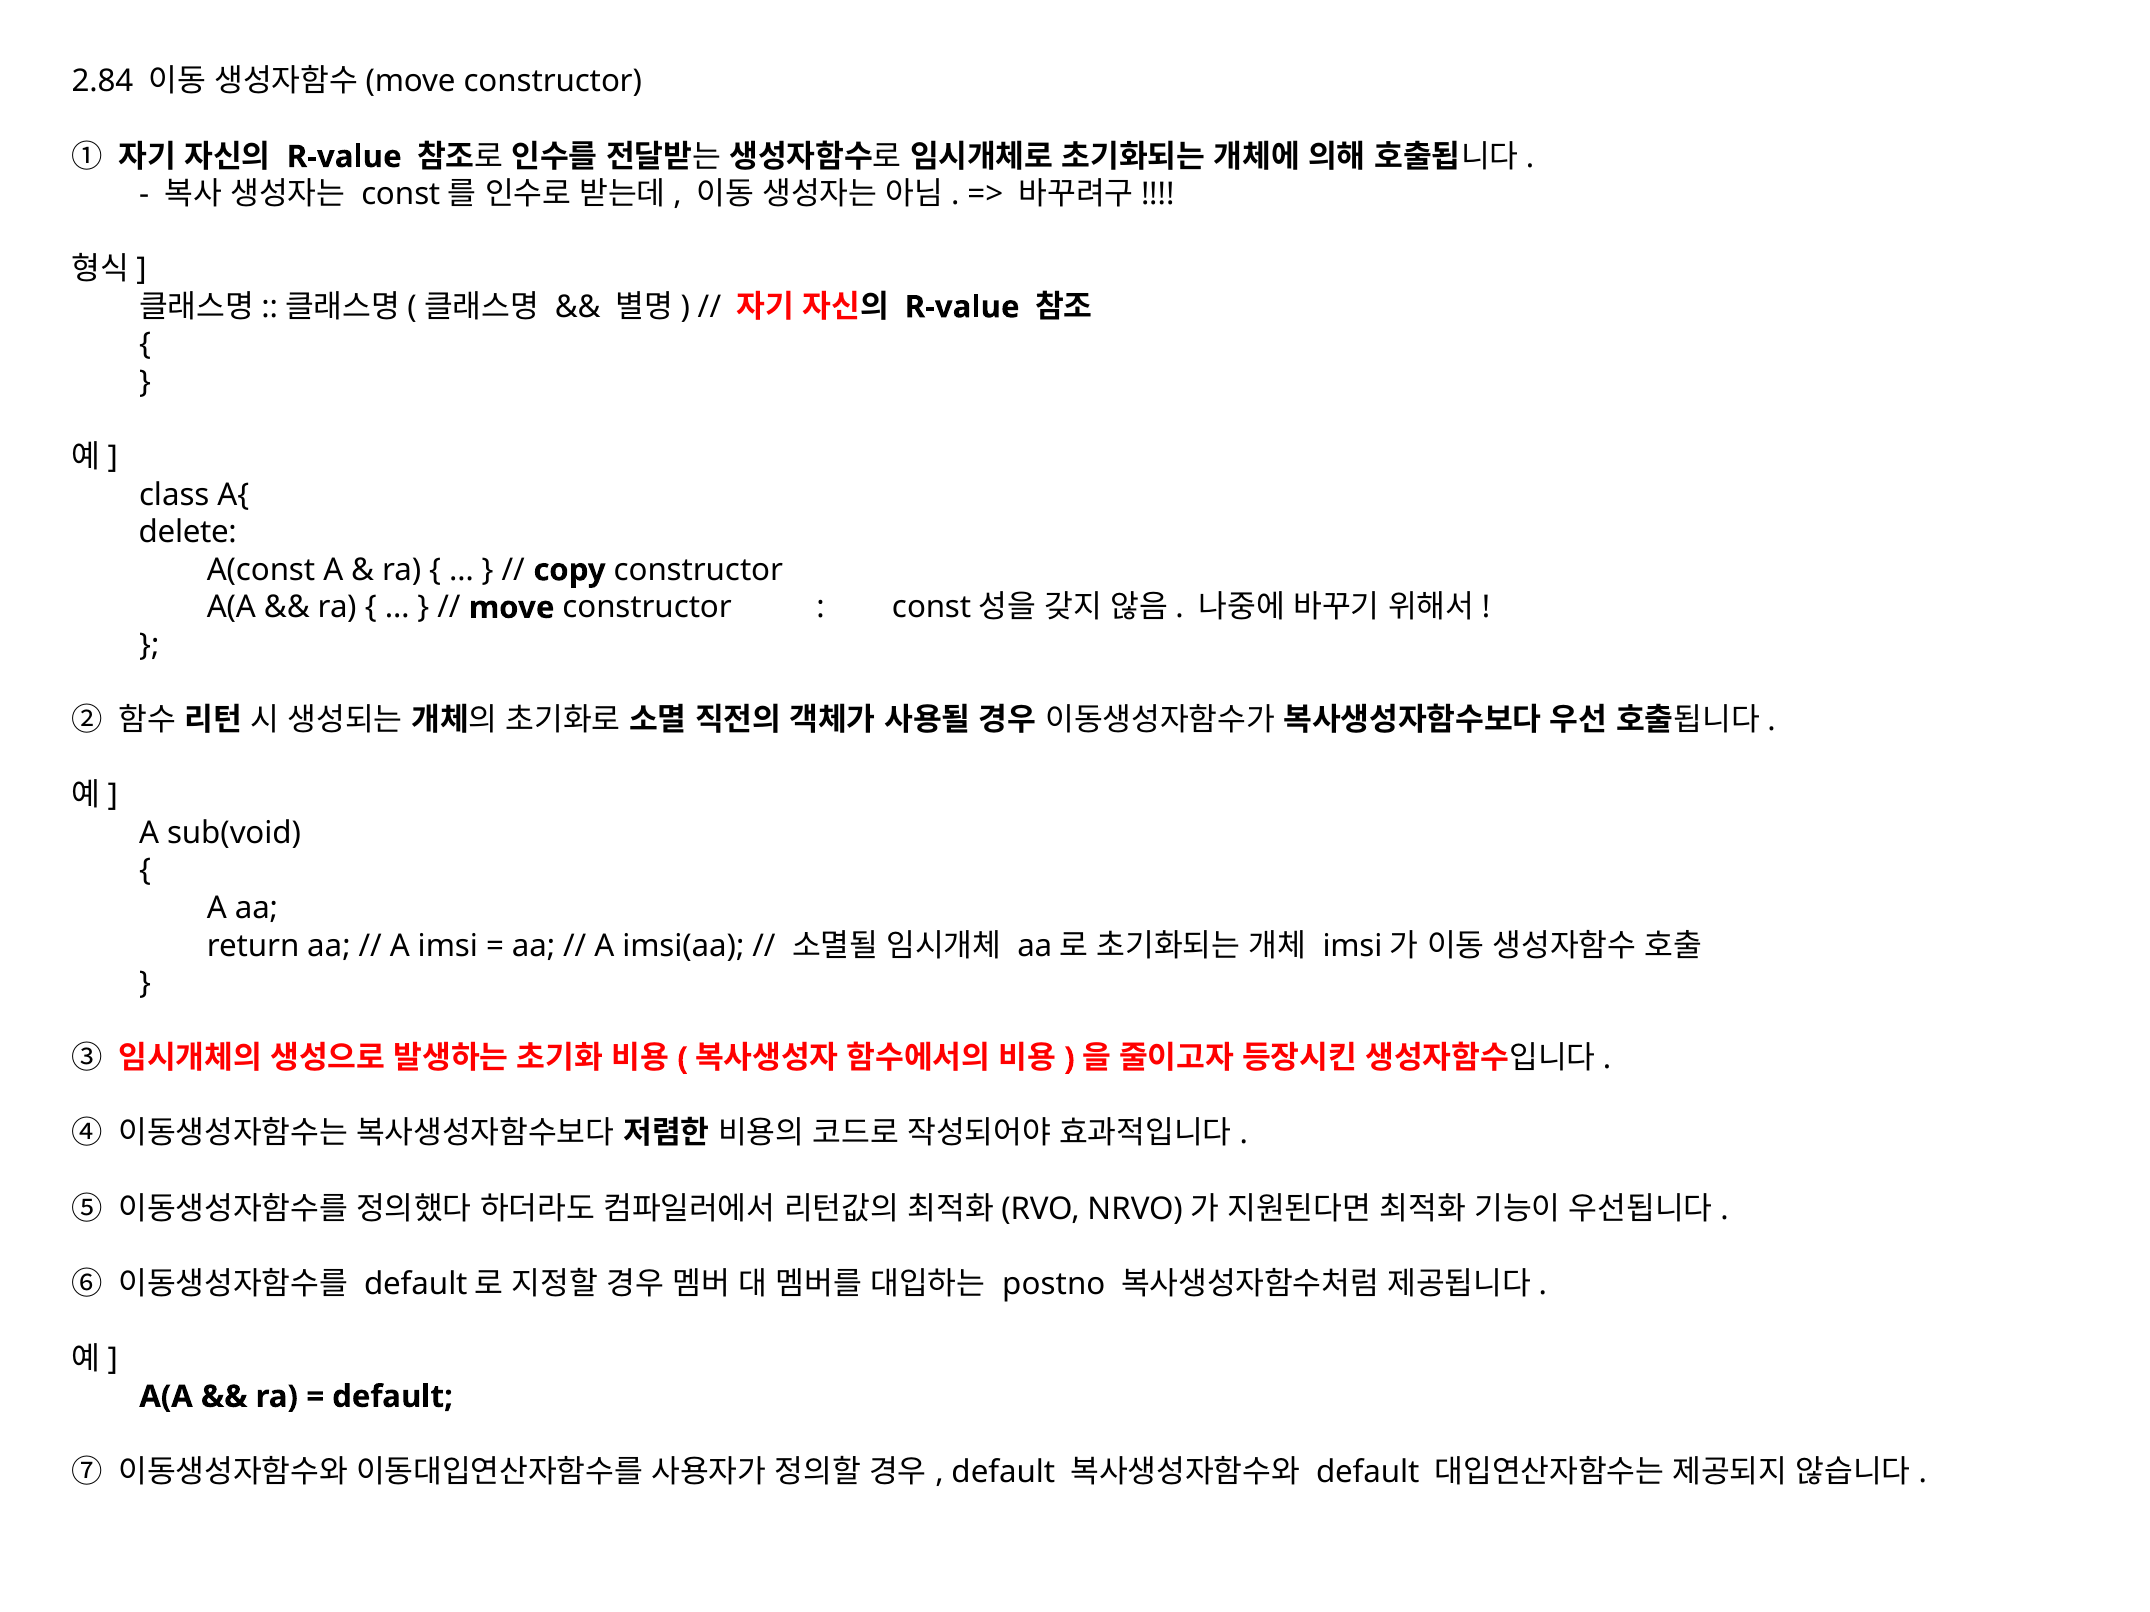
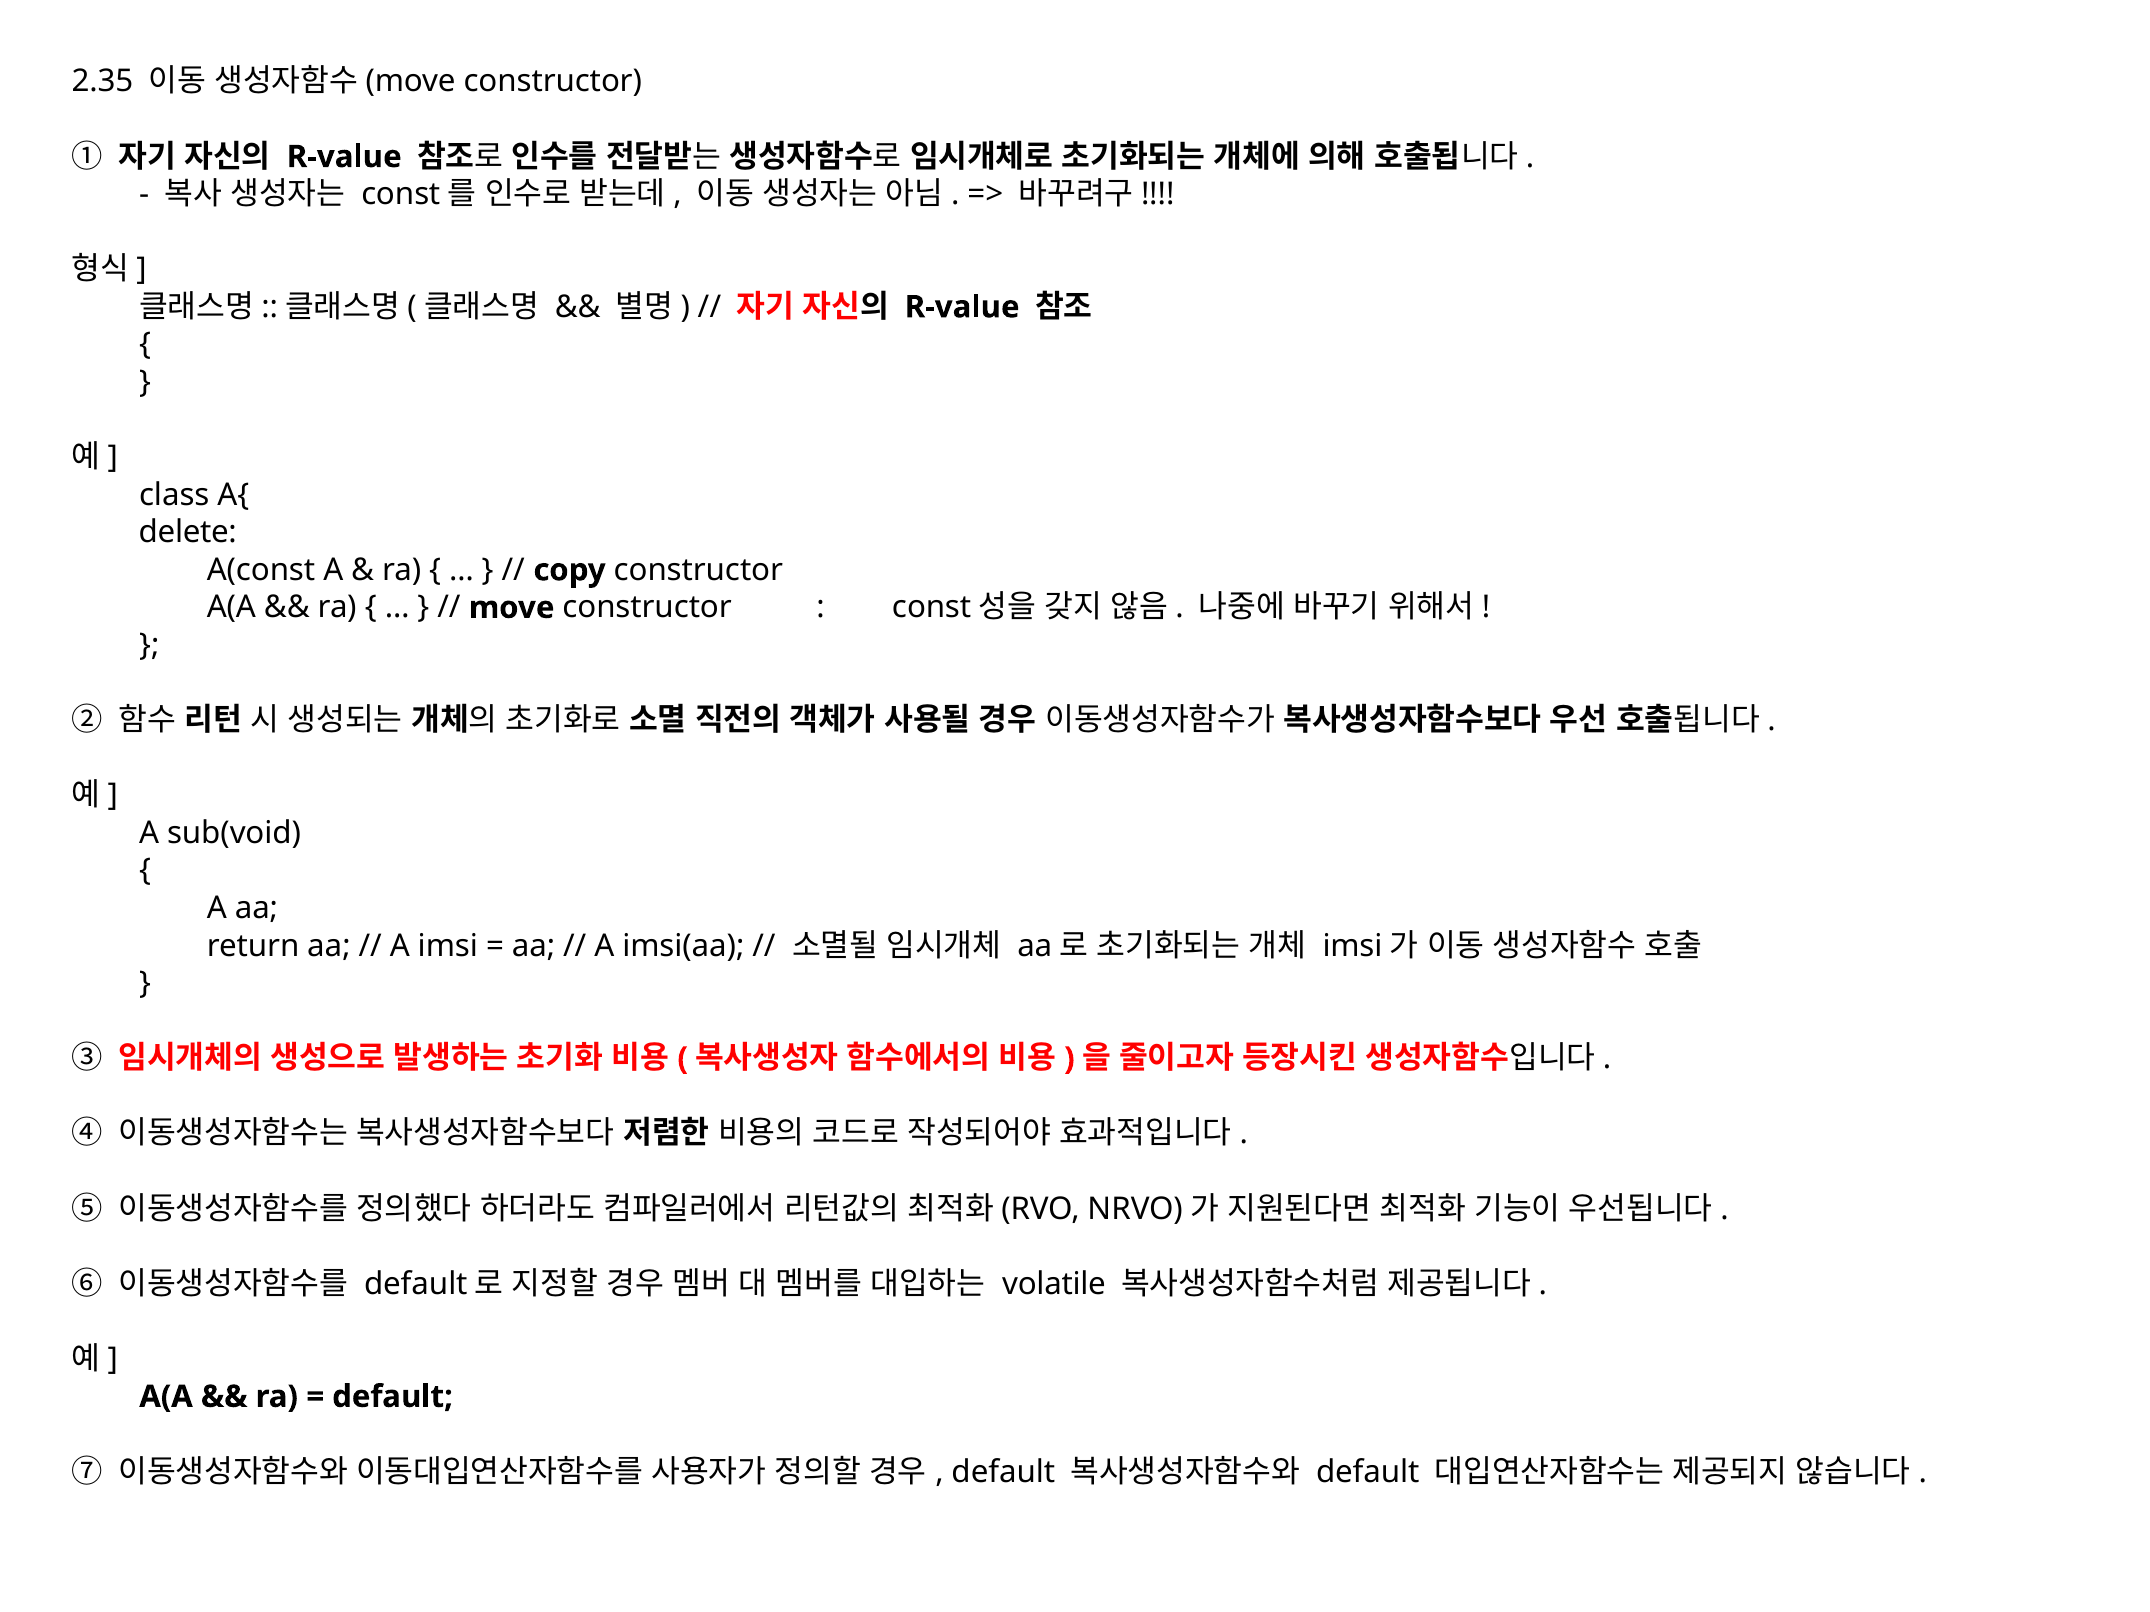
2.84: 2.84 -> 2.35
postno: postno -> volatile
